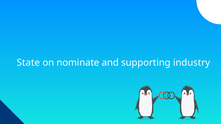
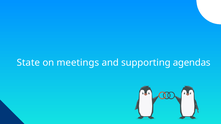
nominate: nominate -> meetings
industry: industry -> agendas
